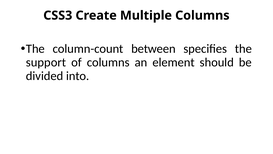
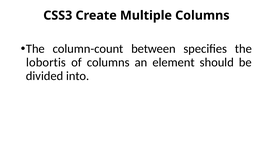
support: support -> lobortis
